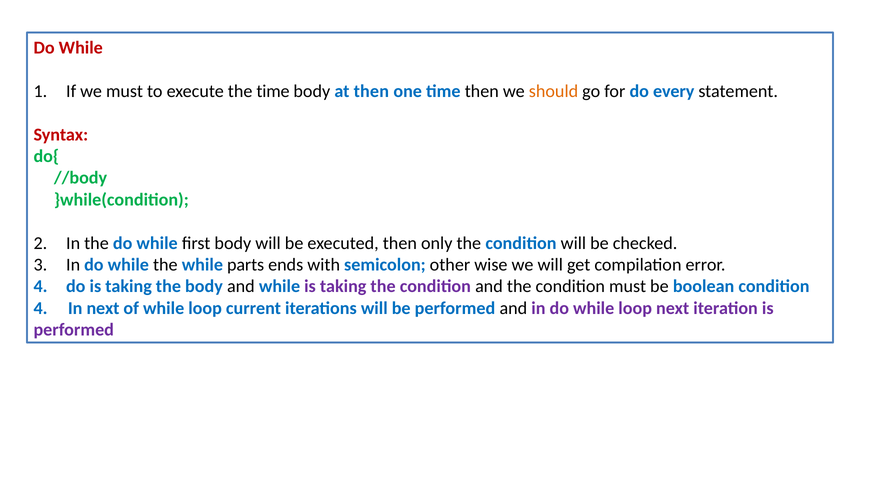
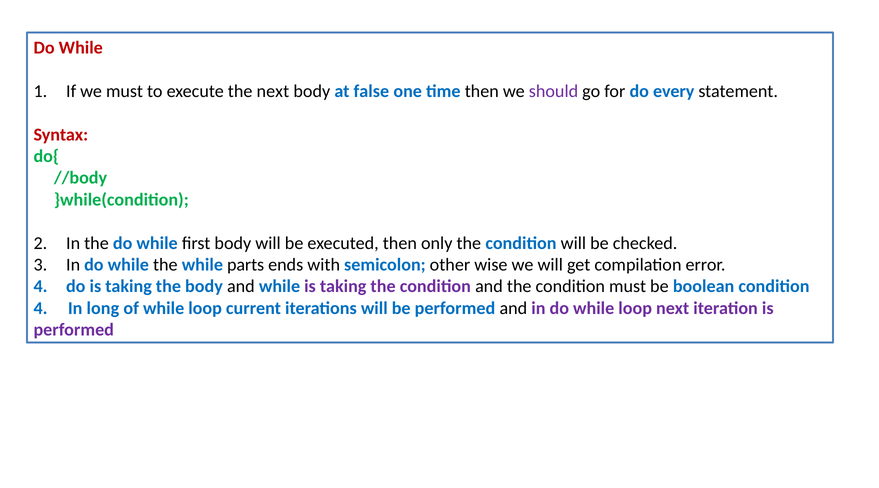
the time: time -> next
at then: then -> false
should colour: orange -> purple
In next: next -> long
